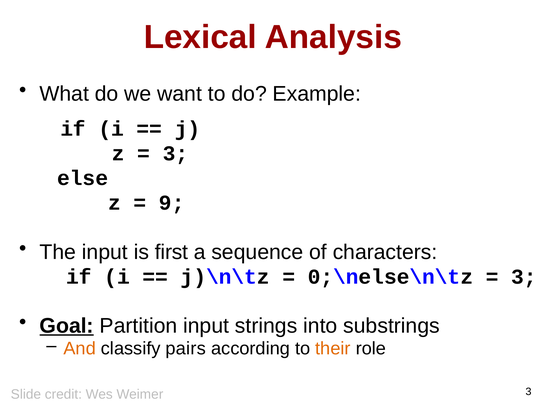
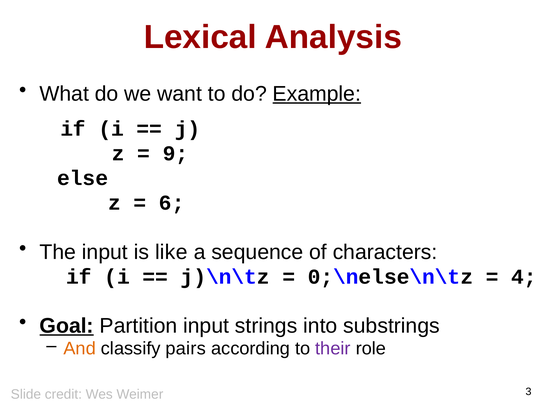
Example underline: none -> present
3 at (175, 154): 3 -> 9
9: 9 -> 6
first: first -> like
3 at (524, 277): 3 -> 4
their colour: orange -> purple
